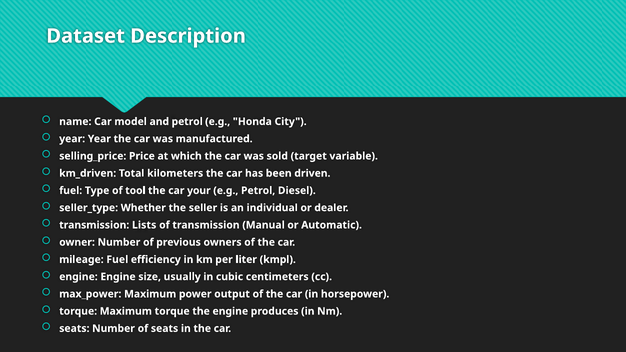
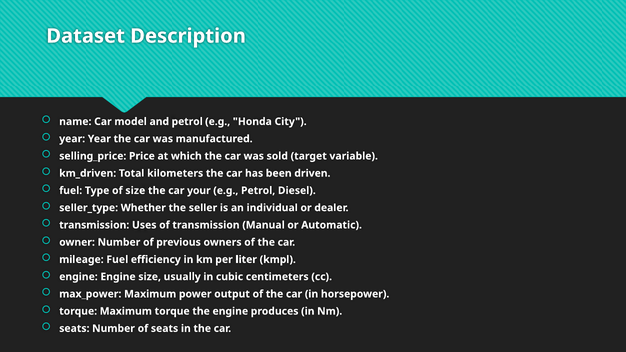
of tool: tool -> size
Lists: Lists -> Uses
